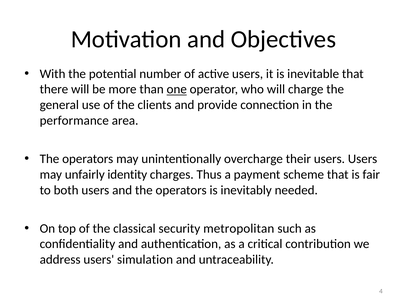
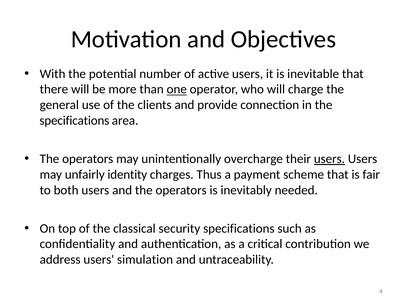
performance at (74, 121): performance -> specifications
users at (329, 159) underline: none -> present
security metropolitan: metropolitan -> specifications
